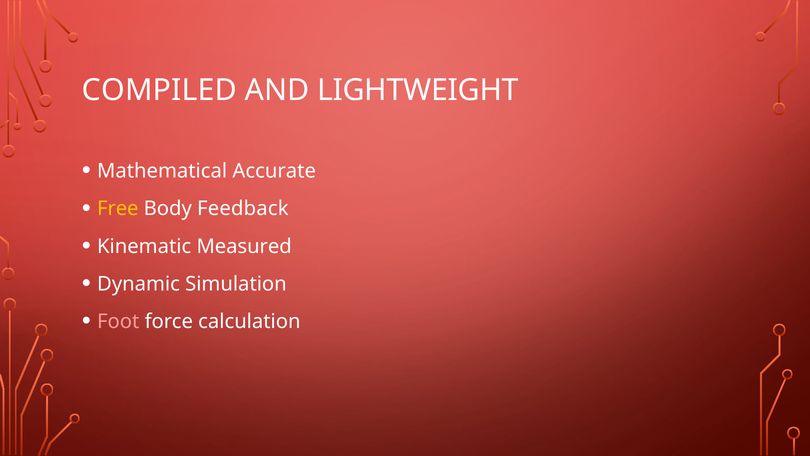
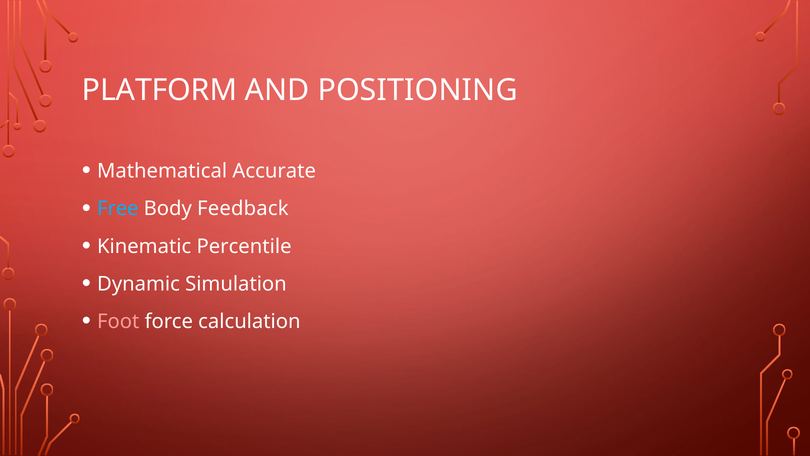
COMPILED: COMPILED -> PLATFORM
LIGHTWEIGHT: LIGHTWEIGHT -> POSITIONING
Free colour: yellow -> light blue
Measured: Measured -> Percentile
